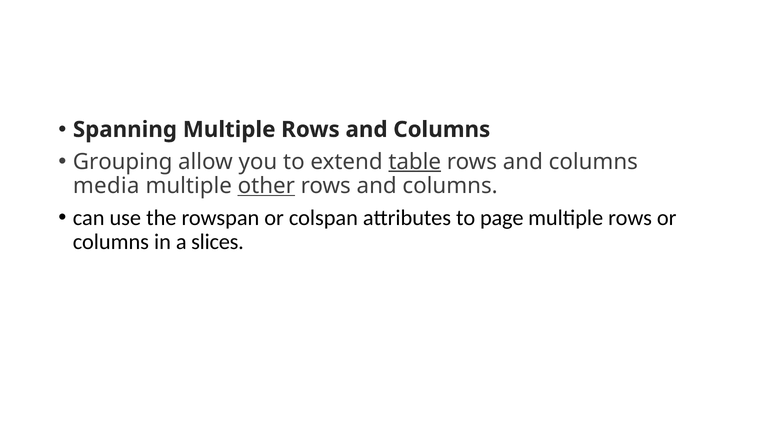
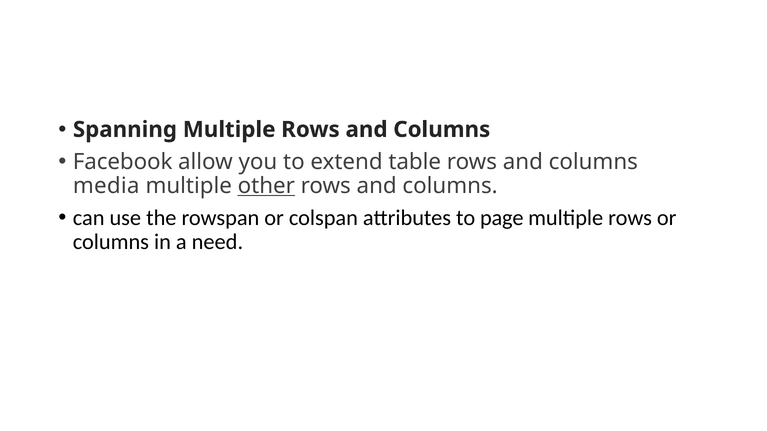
Grouping: Grouping -> Facebook
table underline: present -> none
slices: slices -> need
